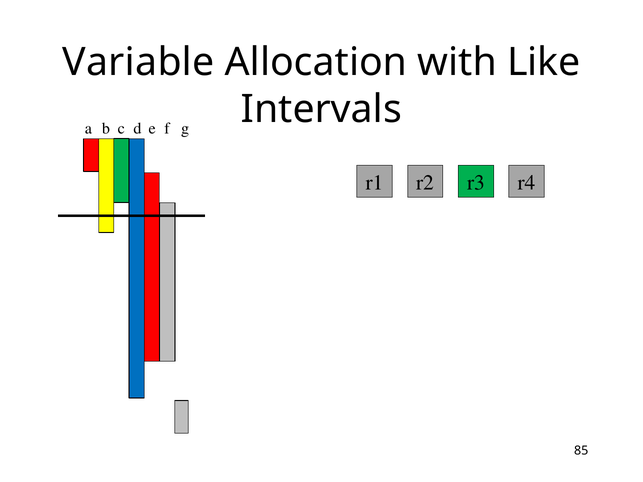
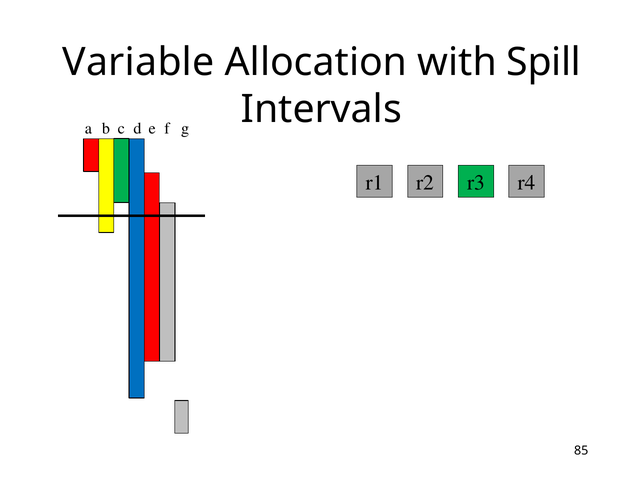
Like: Like -> Spill
